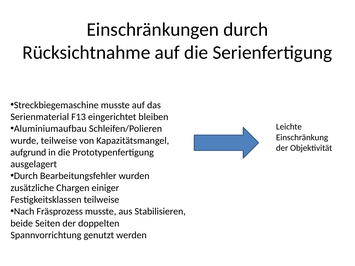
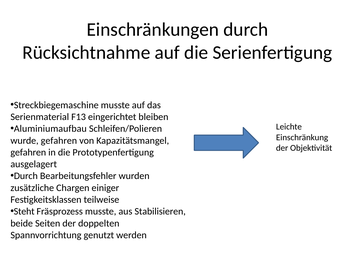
wurde teilweise: teilweise -> gefahren
aufgrund at (28, 152): aufgrund -> gefahren
Nach: Nach -> Steht
